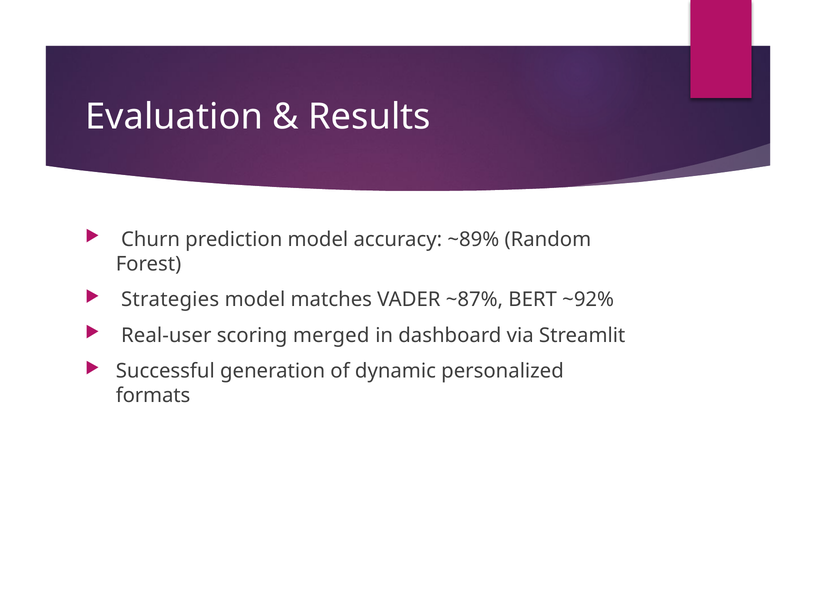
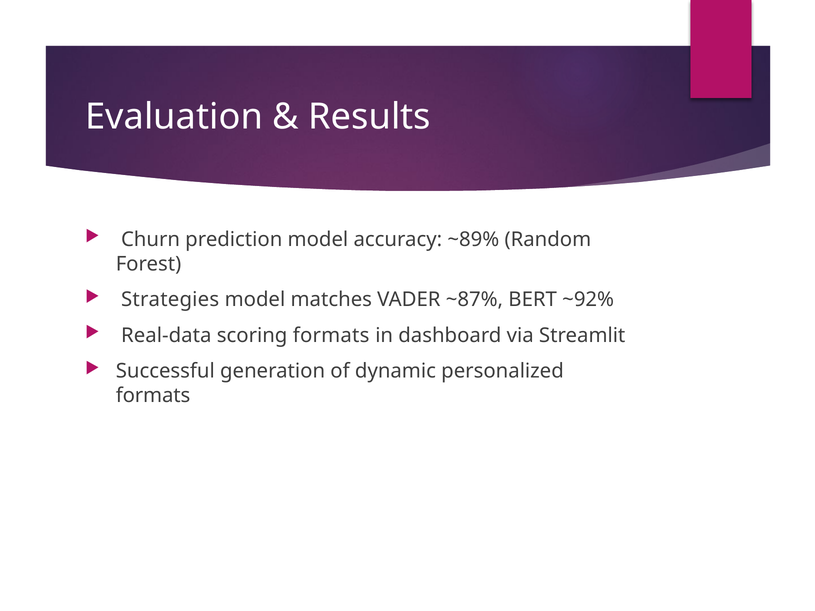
Real-user: Real-user -> Real-data
scoring merged: merged -> formats
